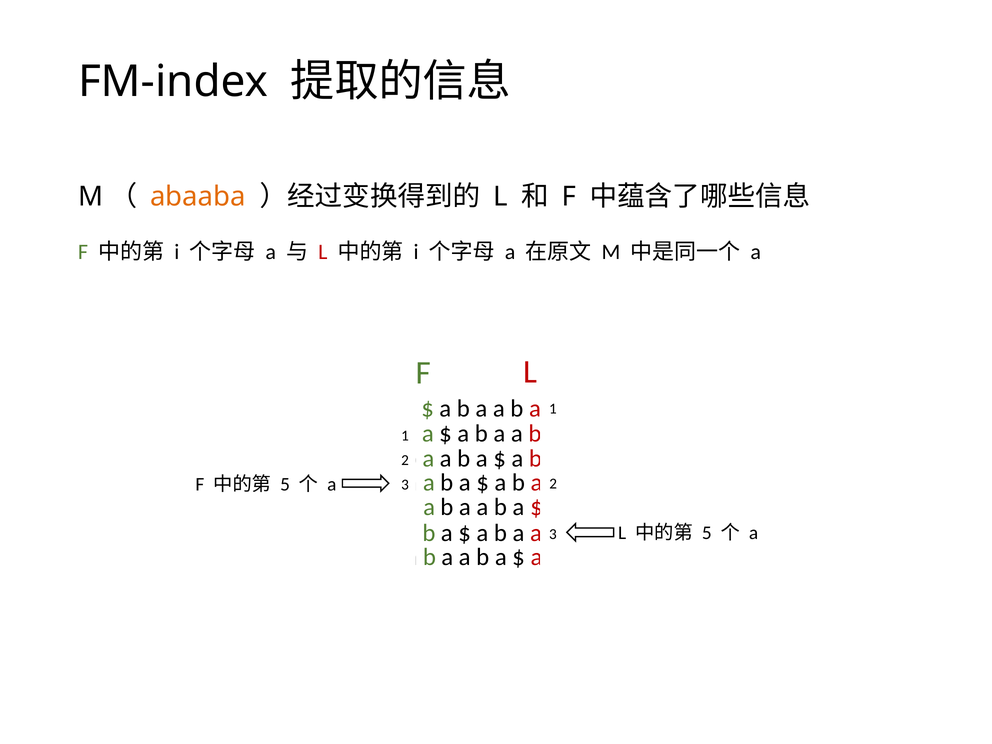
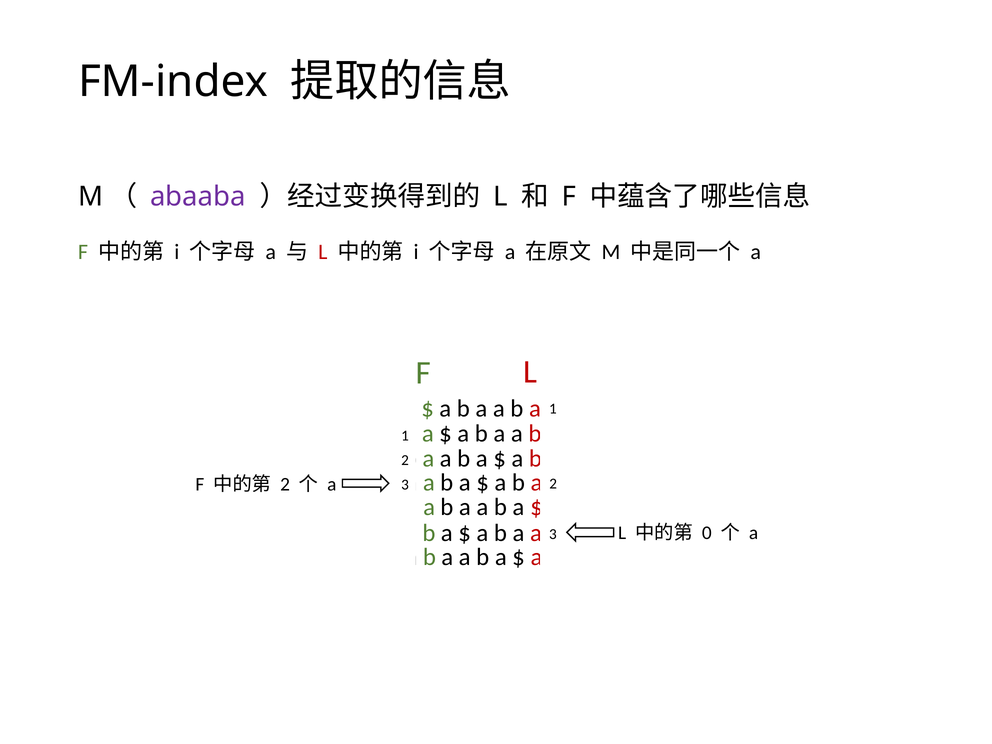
abaaba colour: orange -> purple
5 at (285, 484): 5 -> 2
5 at (707, 533): 5 -> 0
